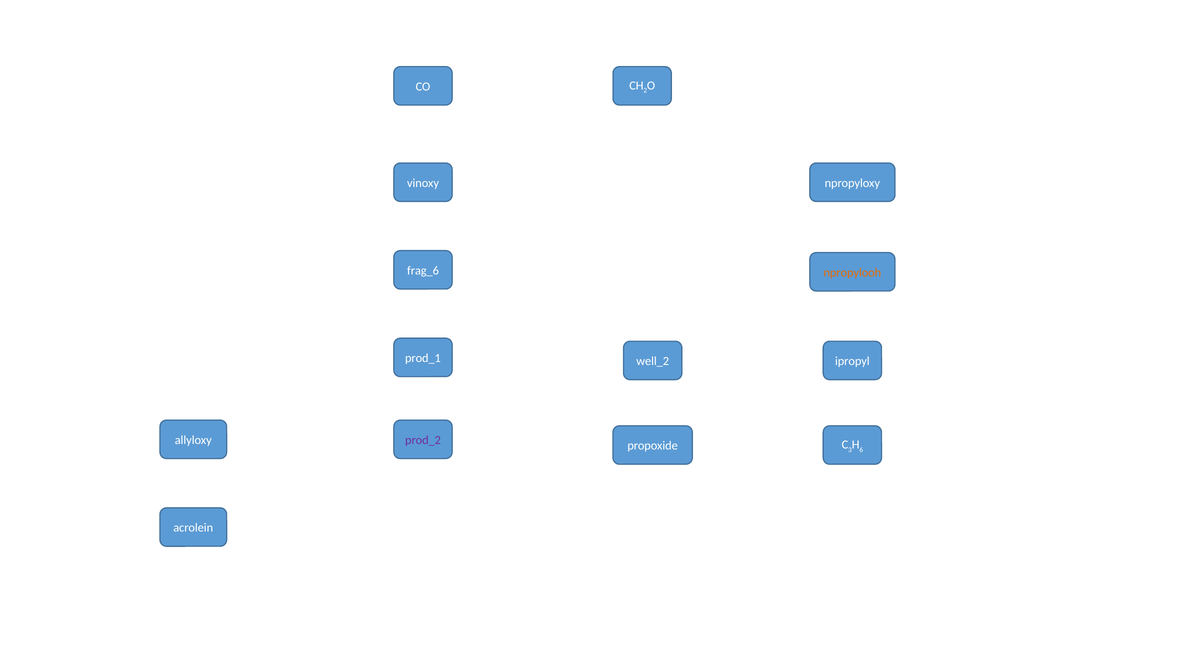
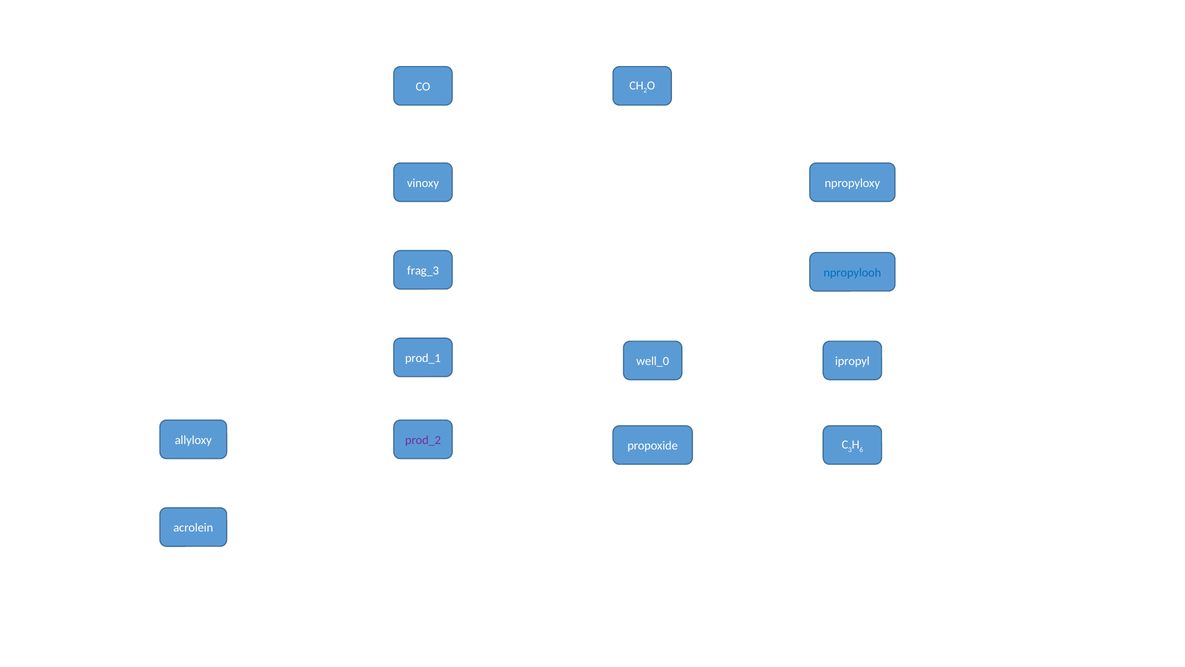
frag_6: frag_6 -> frag_3
npropylooh colour: orange -> blue
well_2: well_2 -> well_0
